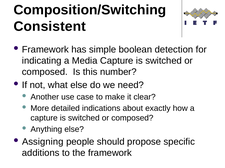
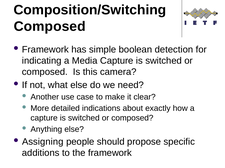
Consistent at (50, 26): Consistent -> Composed
number: number -> camera
